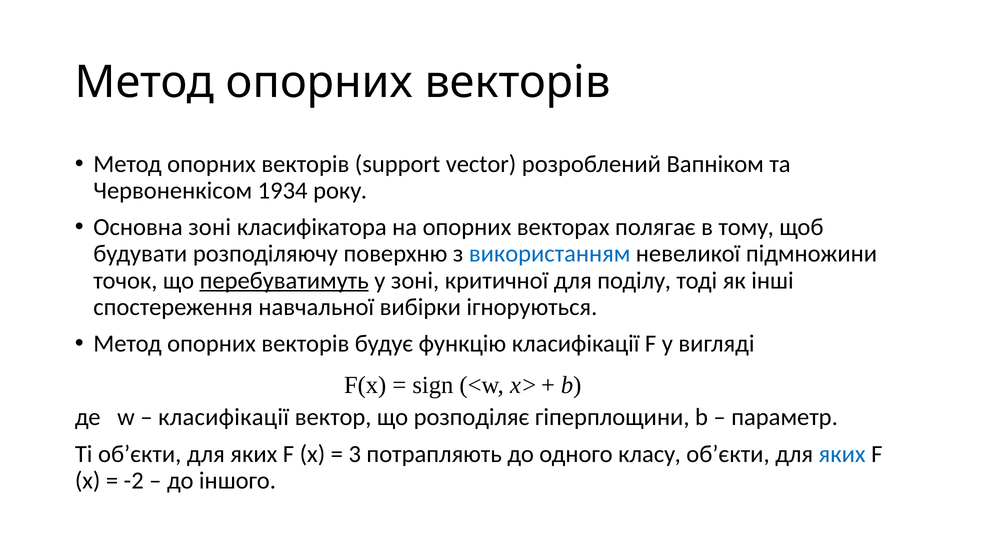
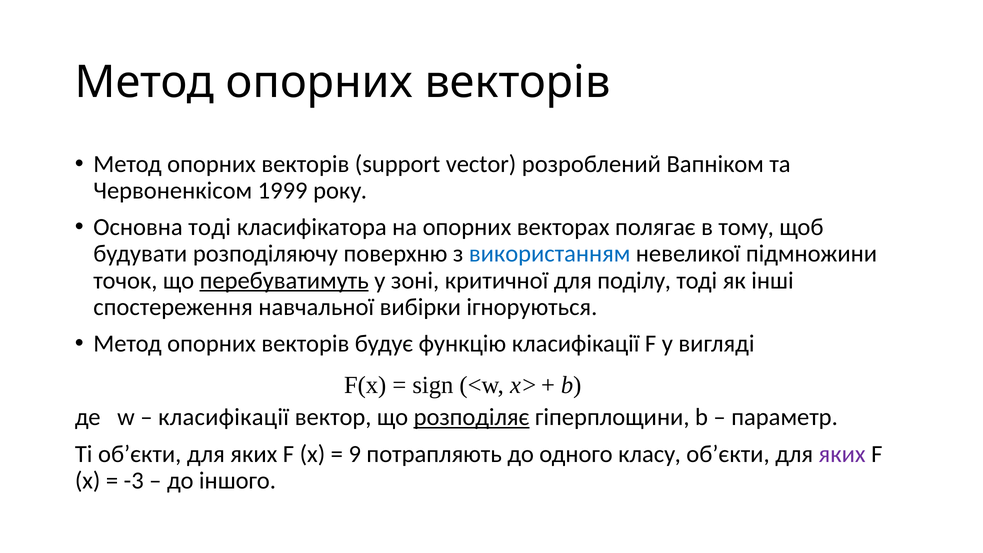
1934: 1934 -> 1999
Основна зоні: зоні -> тоді
розподіляє underline: none -> present
3: 3 -> 9
яких at (842, 454) colour: blue -> purple
-2: -2 -> -3
